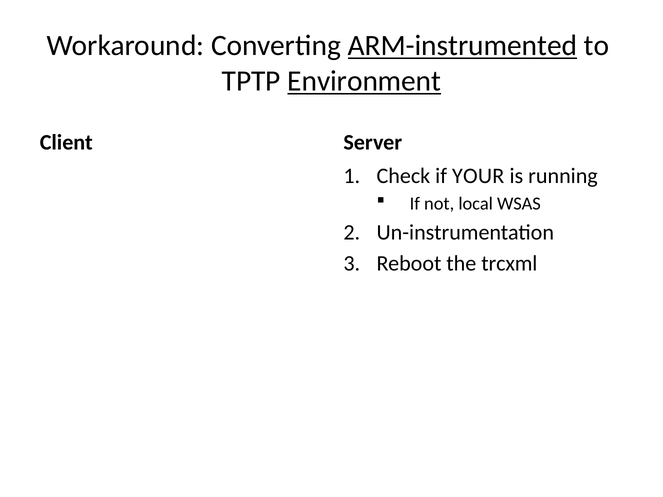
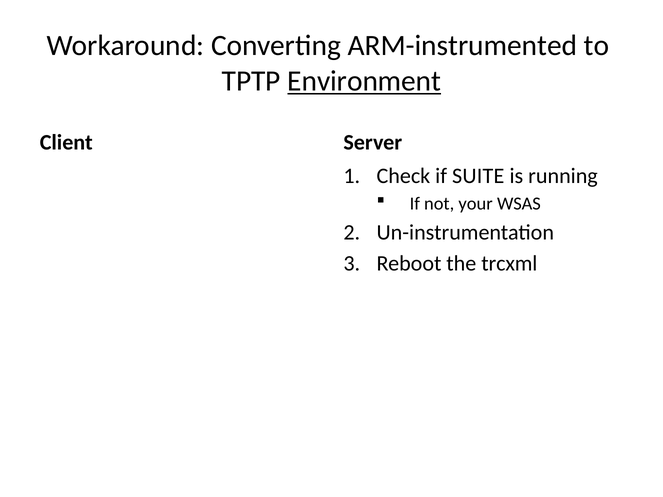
ARM-instrumented underline: present -> none
YOUR: YOUR -> SUITE
local: local -> your
